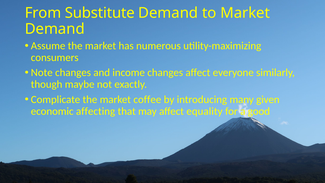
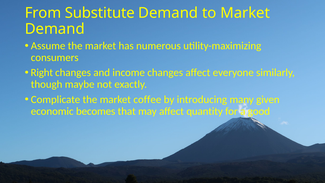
Note: Note -> Right
affecting: affecting -> becomes
equality: equality -> quantity
